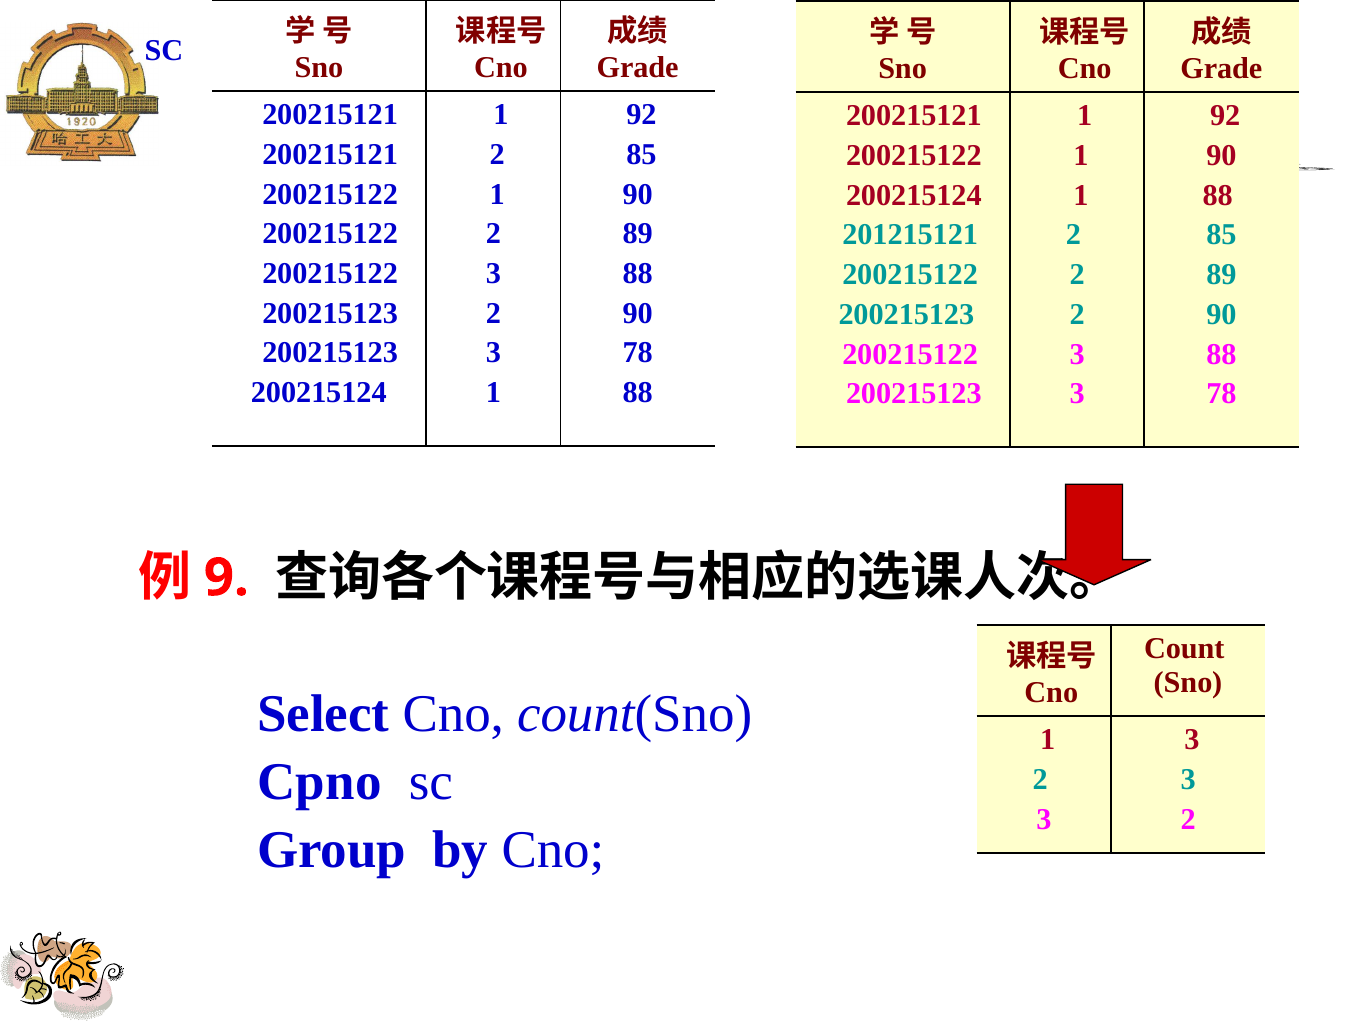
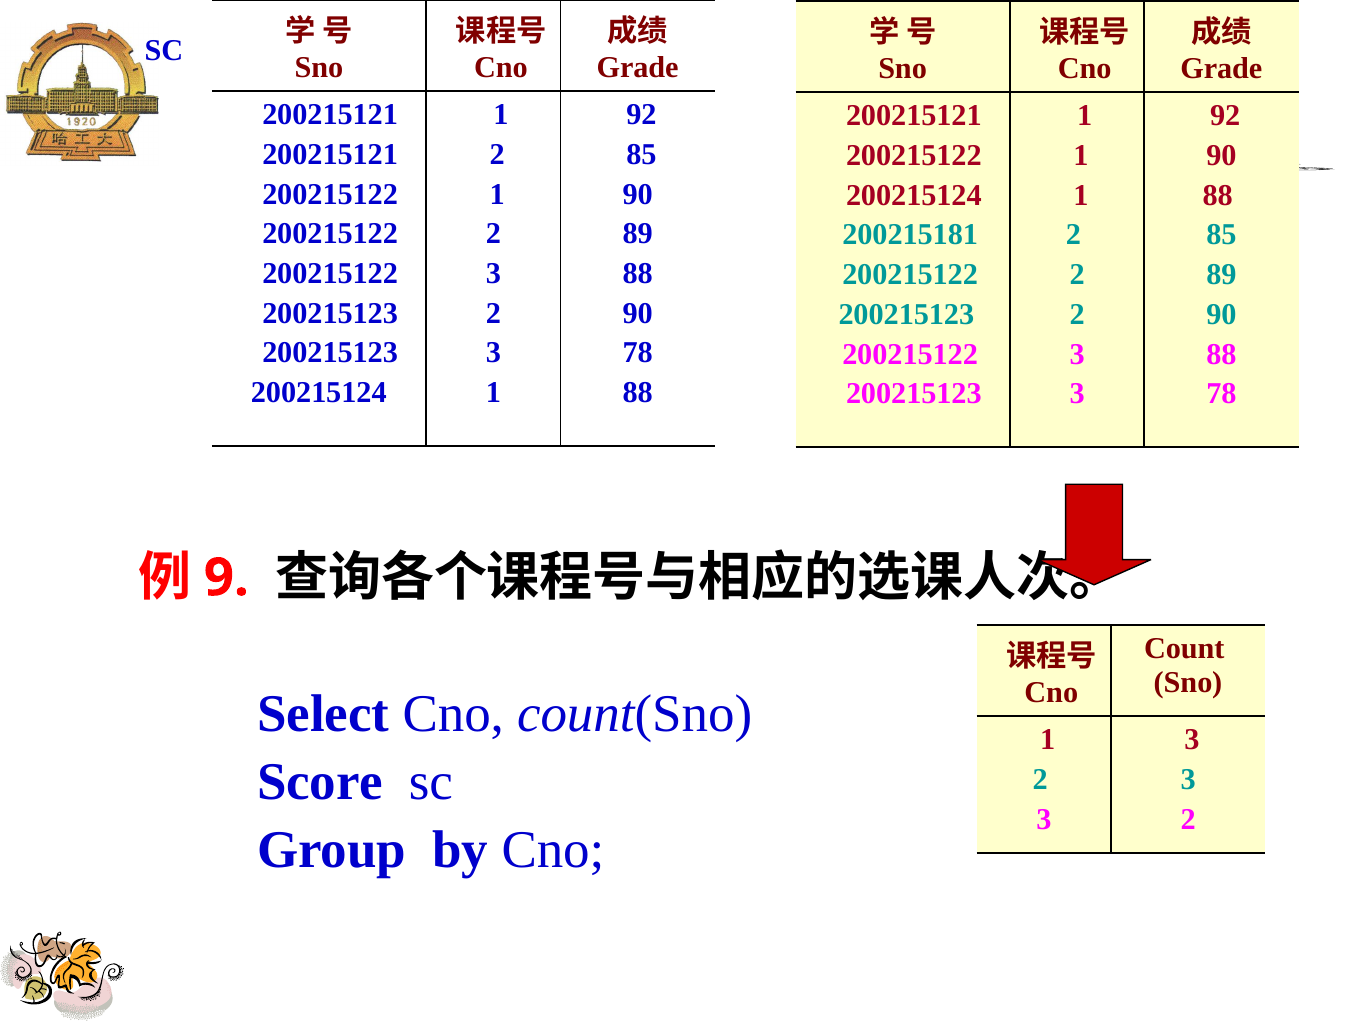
201215121: 201215121 -> 200215181
Cpno: Cpno -> Score
